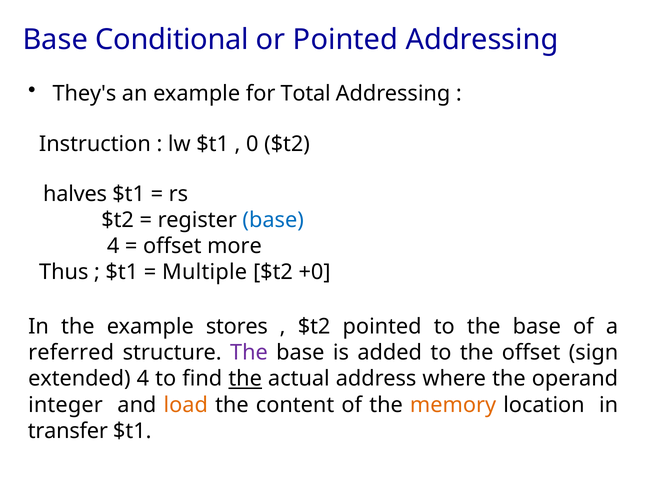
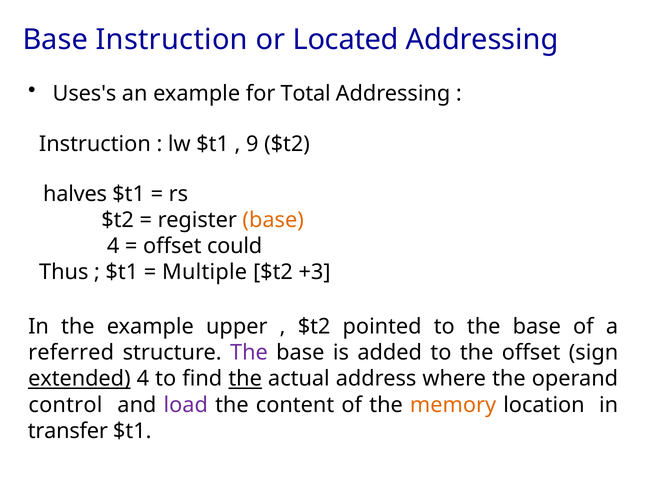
Base Conditional: Conditional -> Instruction
or Pointed: Pointed -> Located
They's: They's -> Uses's
0: 0 -> 9
base at (273, 220) colour: blue -> orange
more: more -> could
+0: +0 -> +3
stores: stores -> upper
extended underline: none -> present
integer: integer -> control
load colour: orange -> purple
